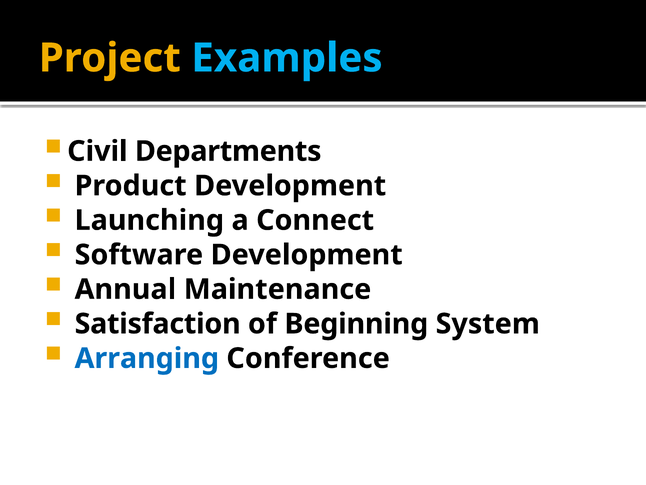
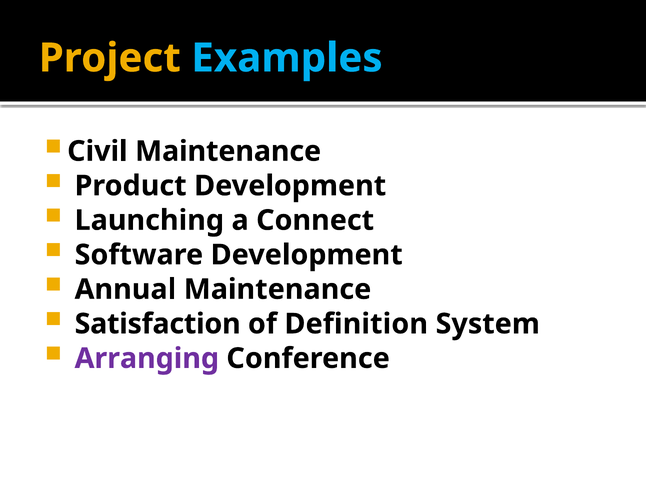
Civil Departments: Departments -> Maintenance
Beginning: Beginning -> Definition
Arranging colour: blue -> purple
